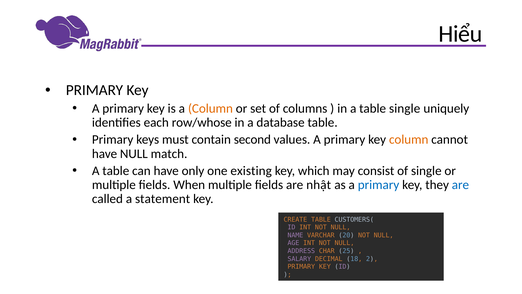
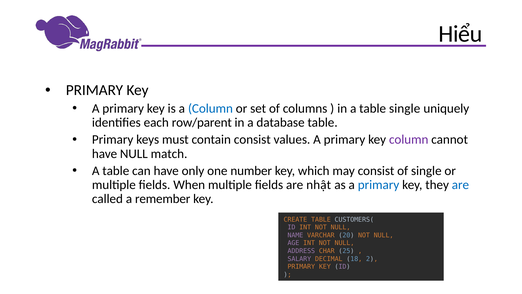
Column at (210, 108) colour: orange -> blue
row/whose: row/whose -> row/parent
contain second: second -> consist
column at (409, 139) colour: orange -> purple
existing: existing -> number
statement: statement -> remember
